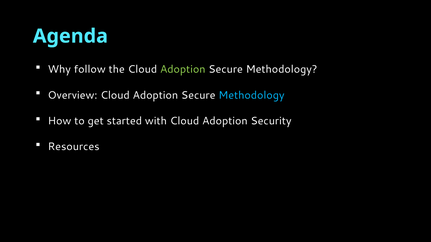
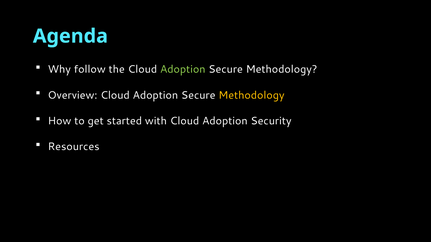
Methodology at (251, 95) colour: light blue -> yellow
